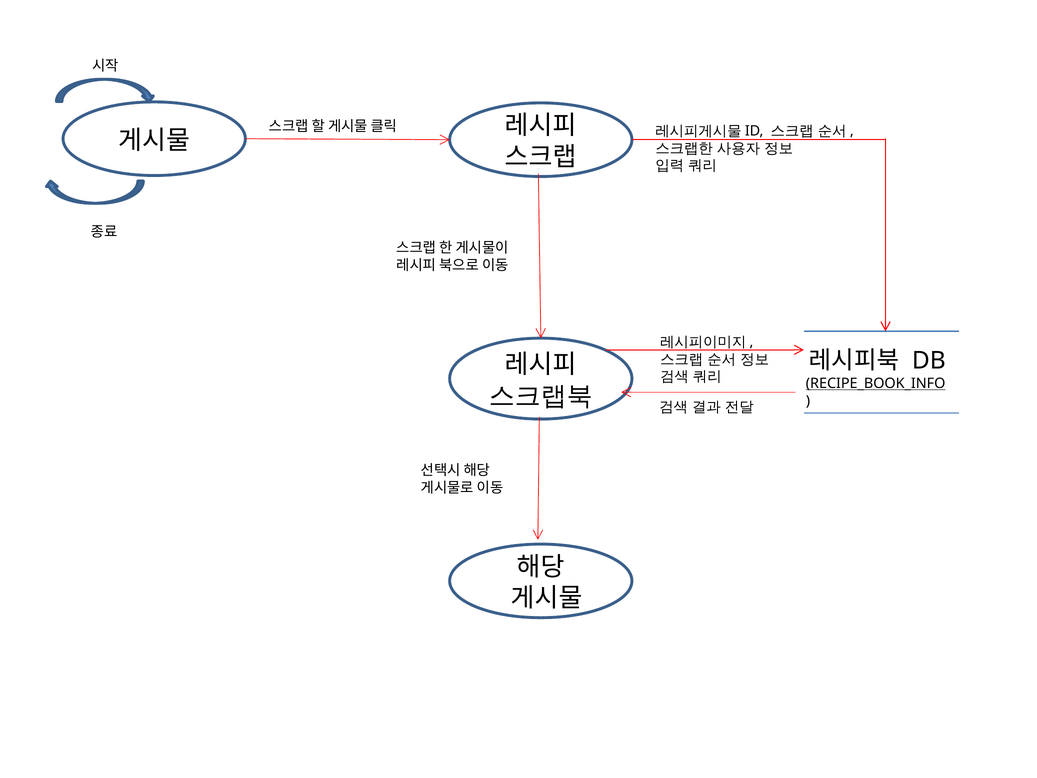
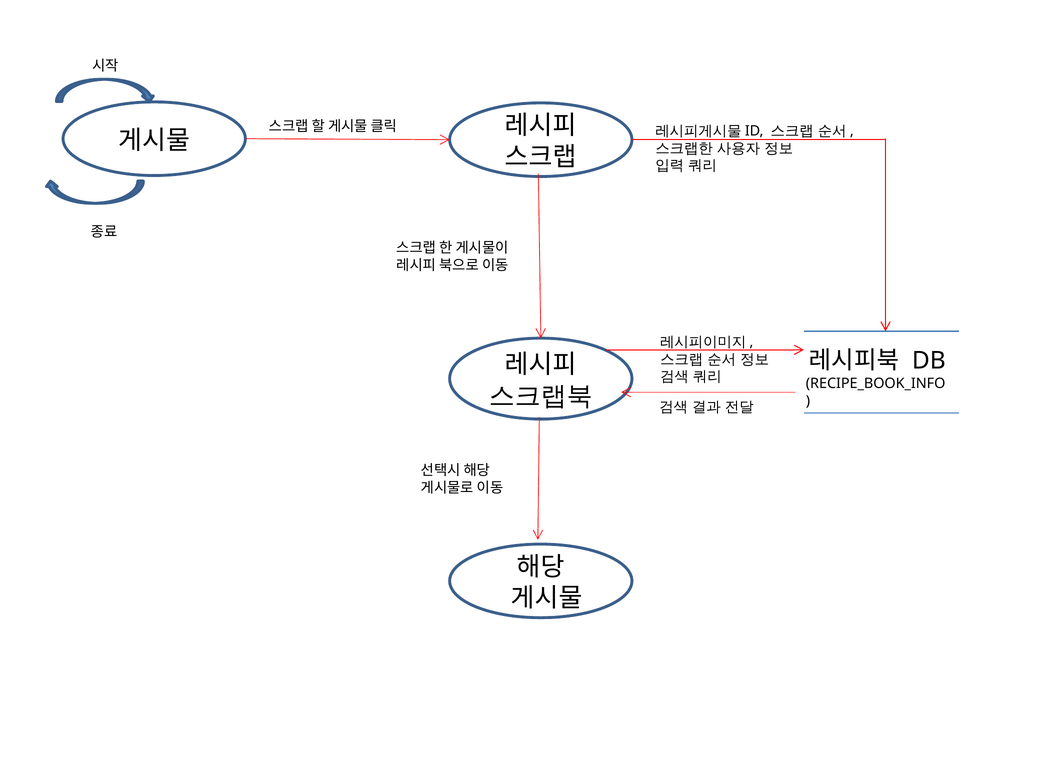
RECIPE_BOOK_INFO underline: present -> none
